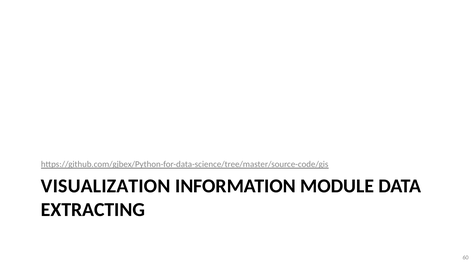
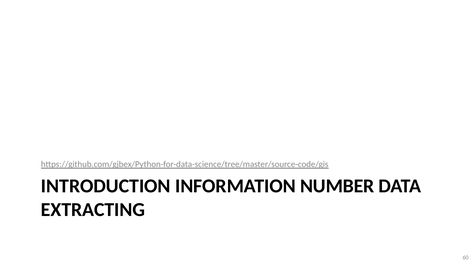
VISUALIZATION: VISUALIZATION -> INTRODUCTION
MODULE: MODULE -> NUMBER
